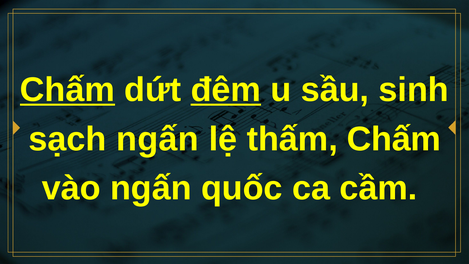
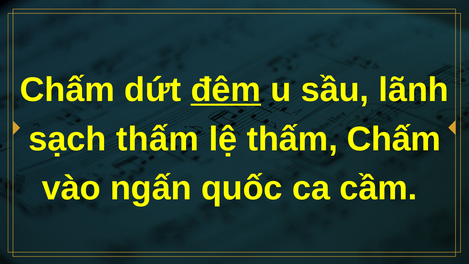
Chấm at (67, 90) underline: present -> none
sinh: sinh -> lãnh
sạch ngấn: ngấn -> thấm
